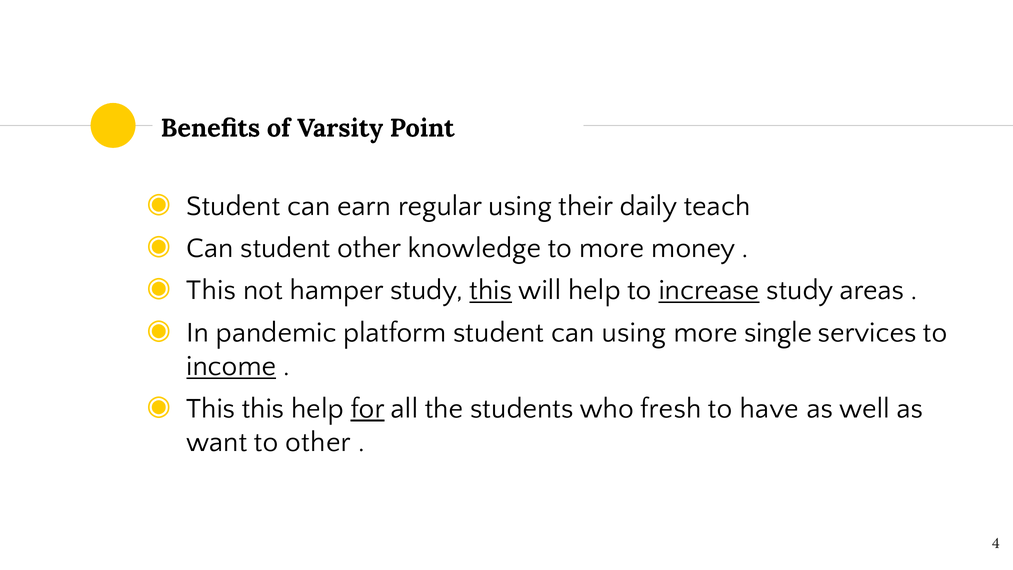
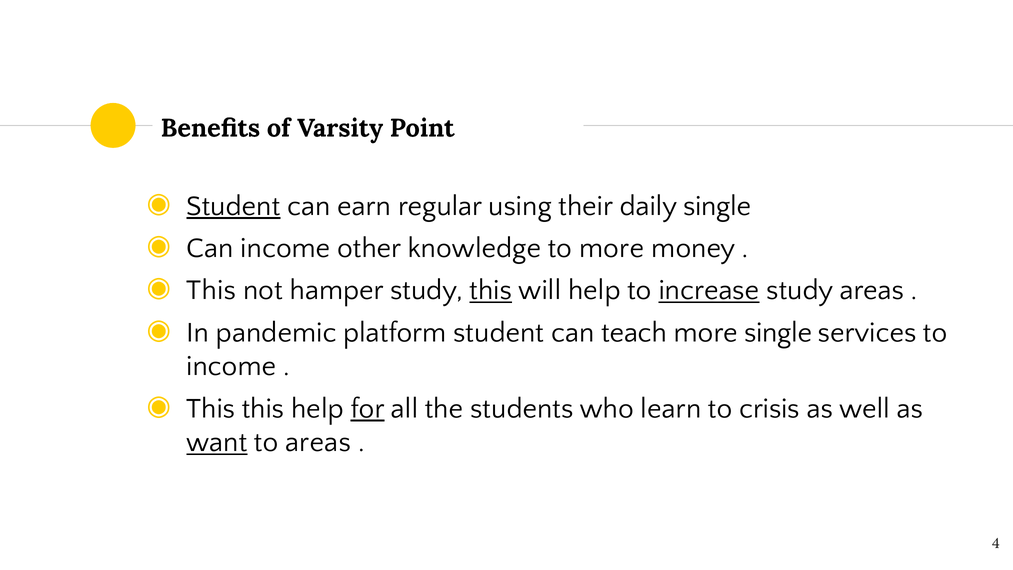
Student at (233, 206) underline: none -> present
daily teach: teach -> single
Can student: student -> income
can using: using -> teach
income at (231, 366) underline: present -> none
fresh: fresh -> learn
have: have -> crisis
want underline: none -> present
to other: other -> areas
